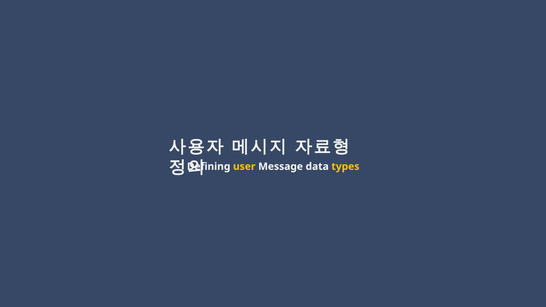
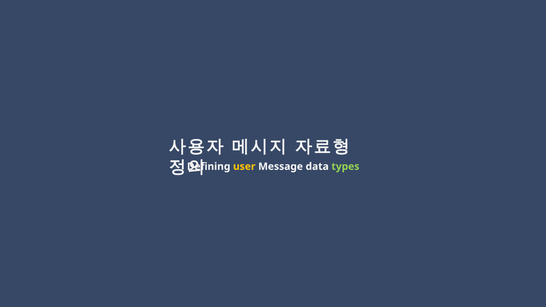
types colour: yellow -> light green
